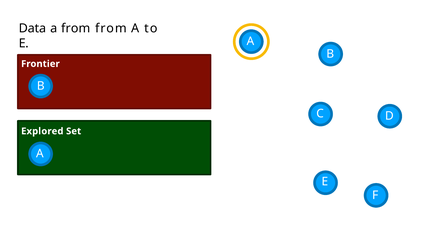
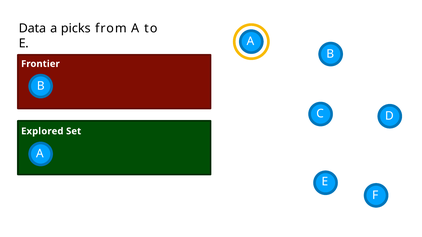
a from: from -> picks
